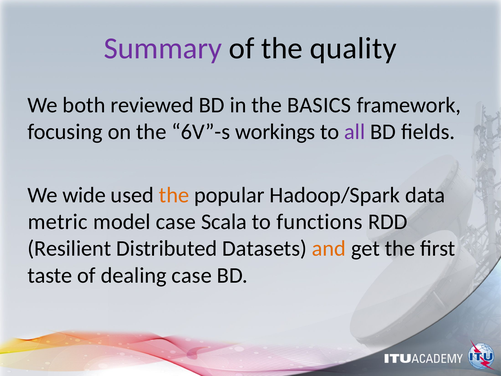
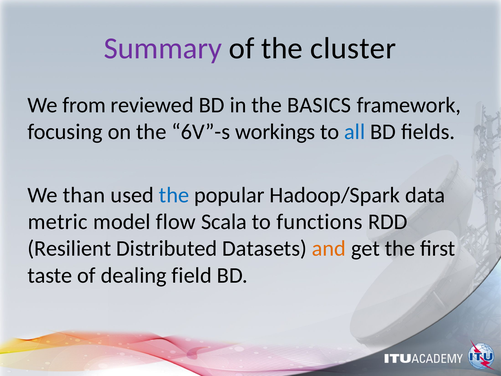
quality: quality -> cluster
both: both -> from
all colour: purple -> blue
wide: wide -> than
the at (174, 195) colour: orange -> blue
model case: case -> flow
dealing case: case -> field
